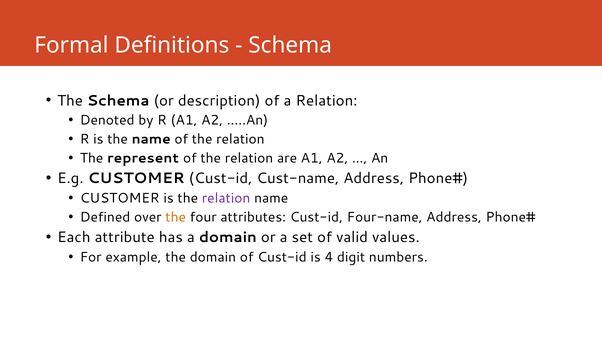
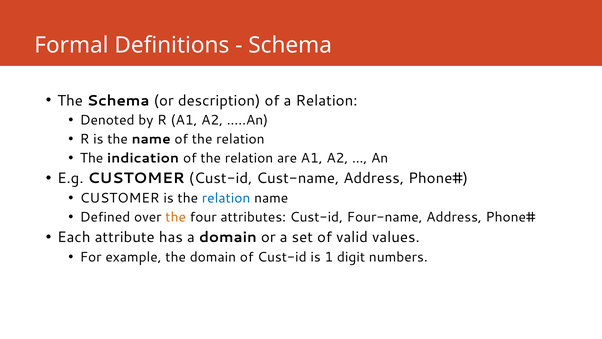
represent: represent -> indication
relation at (226, 198) colour: purple -> blue
4: 4 -> 1
